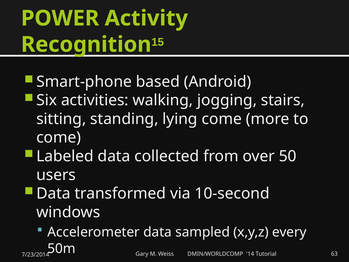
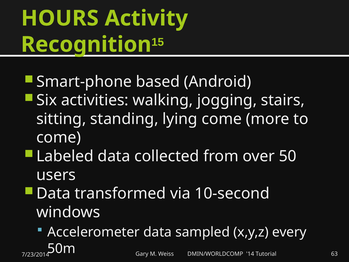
POWER: POWER -> HOURS
